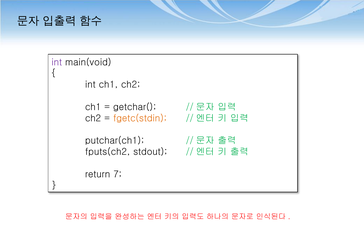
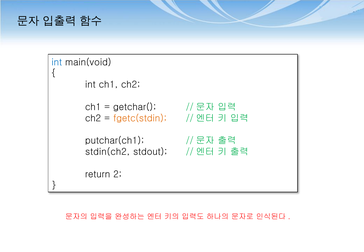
int at (57, 62) colour: purple -> blue
fputs(ch2: fputs(ch2 -> stdin(ch2
7: 7 -> 2
